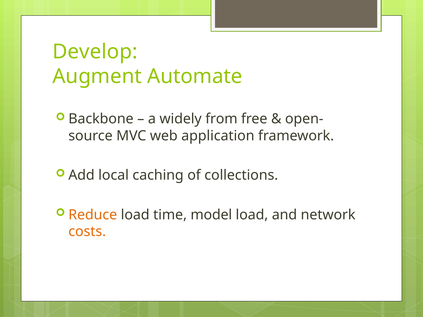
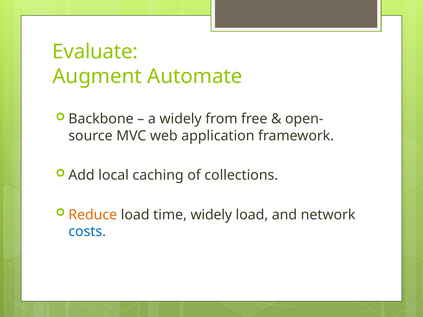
Develop: Develop -> Evaluate
time model: model -> widely
costs colour: orange -> blue
